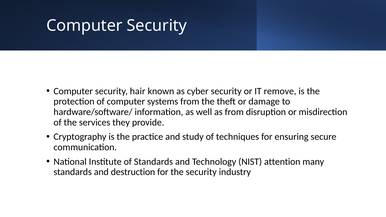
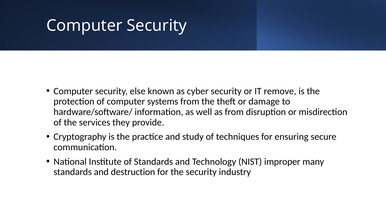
hair: hair -> else
attention: attention -> improper
